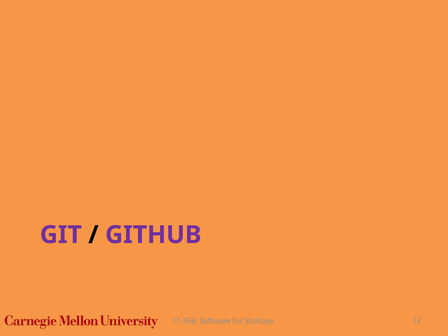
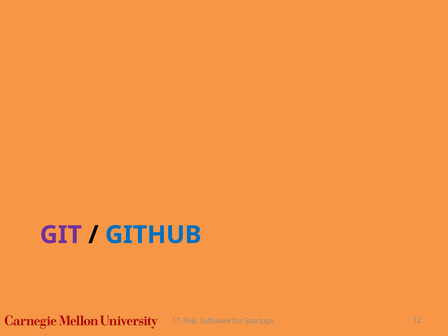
GITHUB colour: purple -> blue
